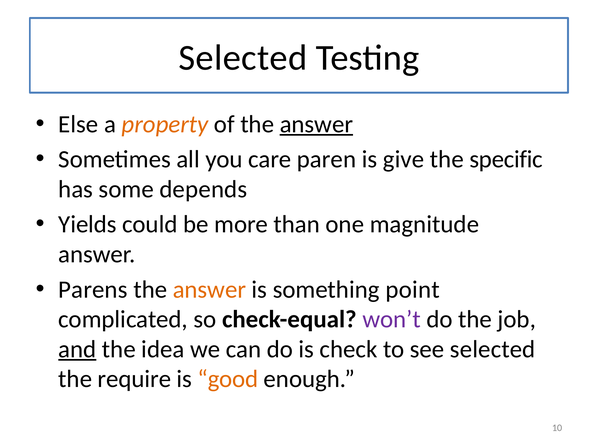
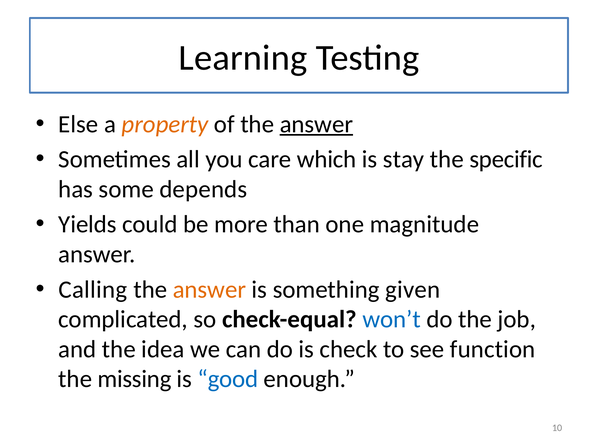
Selected at (243, 58): Selected -> Learning
paren: paren -> which
give: give -> stay
Parens: Parens -> Calling
point: point -> given
won’t colour: purple -> blue
and underline: present -> none
see selected: selected -> function
require: require -> missing
good colour: orange -> blue
